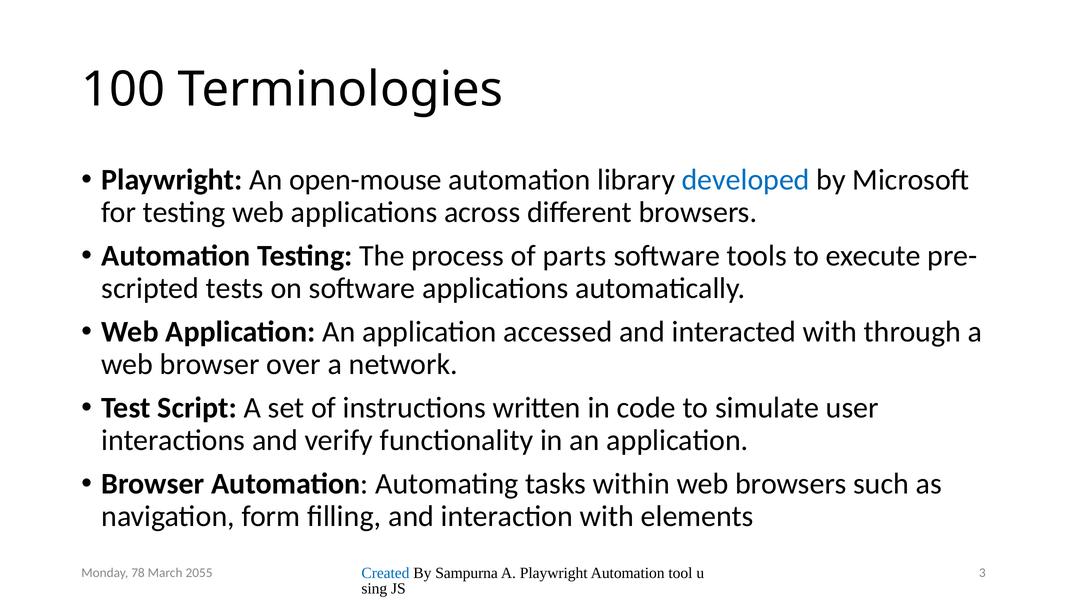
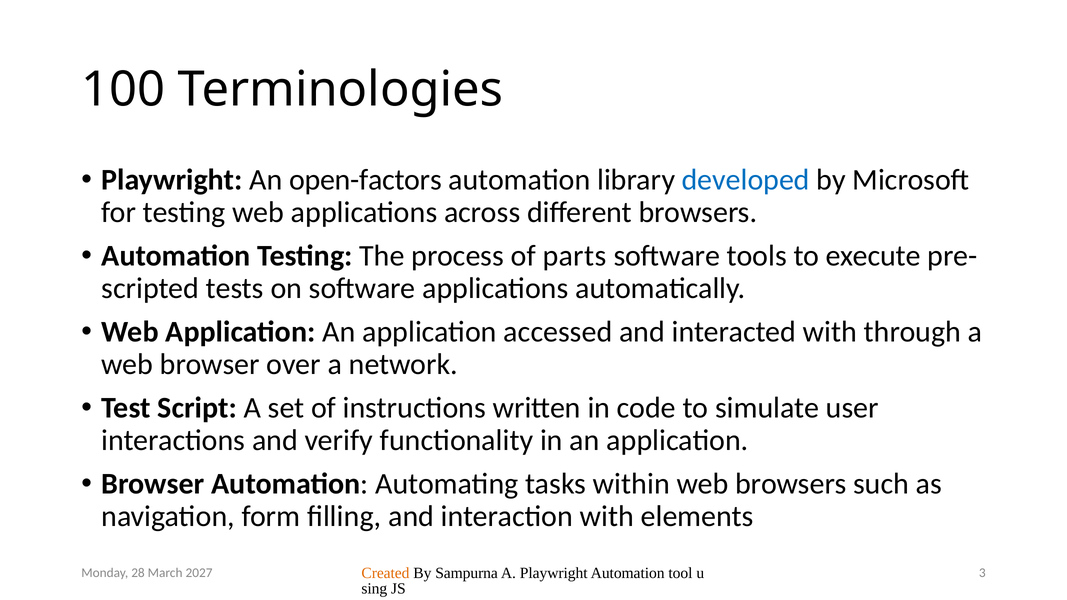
open-mouse: open-mouse -> open-factors
Created colour: blue -> orange
78: 78 -> 28
2055: 2055 -> 2027
